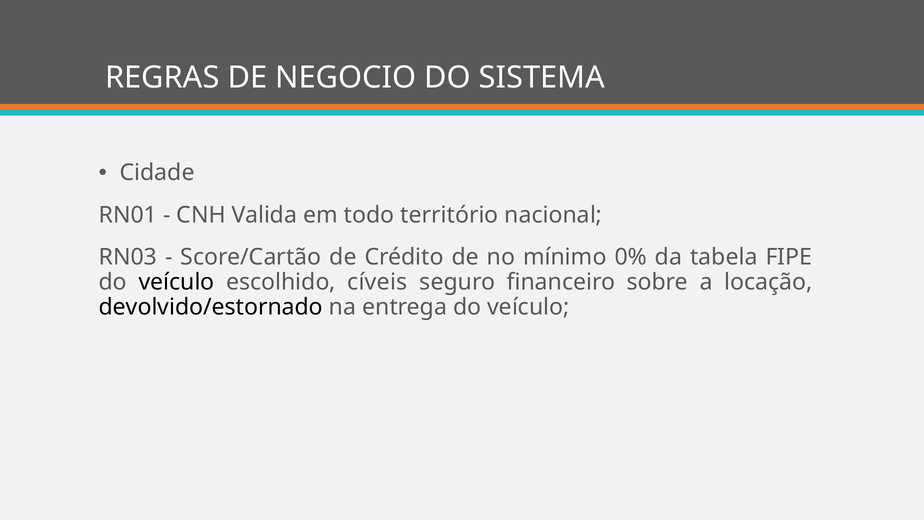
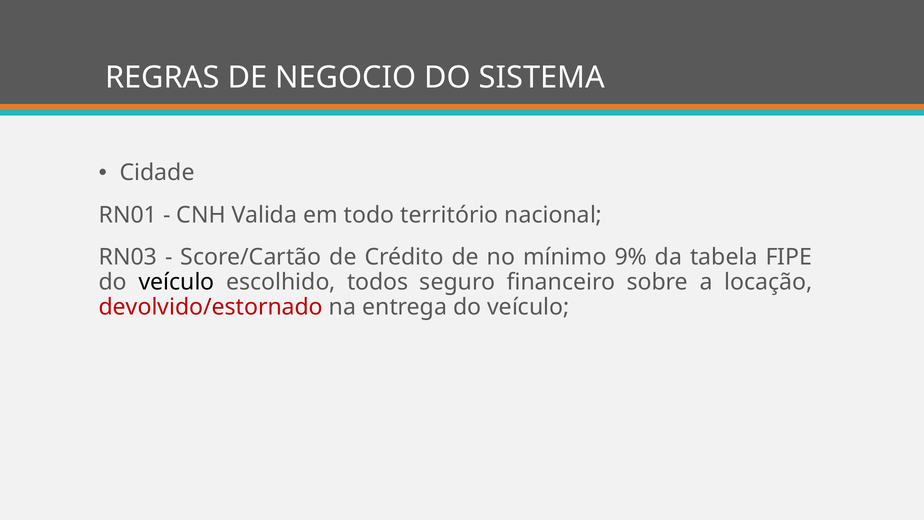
0%: 0% -> 9%
cíveis: cíveis -> todos
devolvido/estornado colour: black -> red
